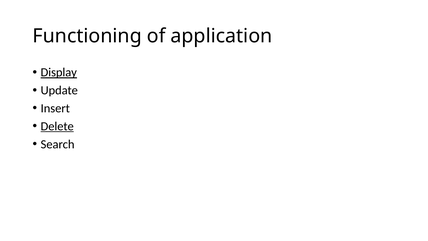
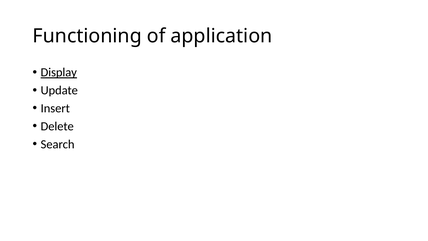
Delete underline: present -> none
